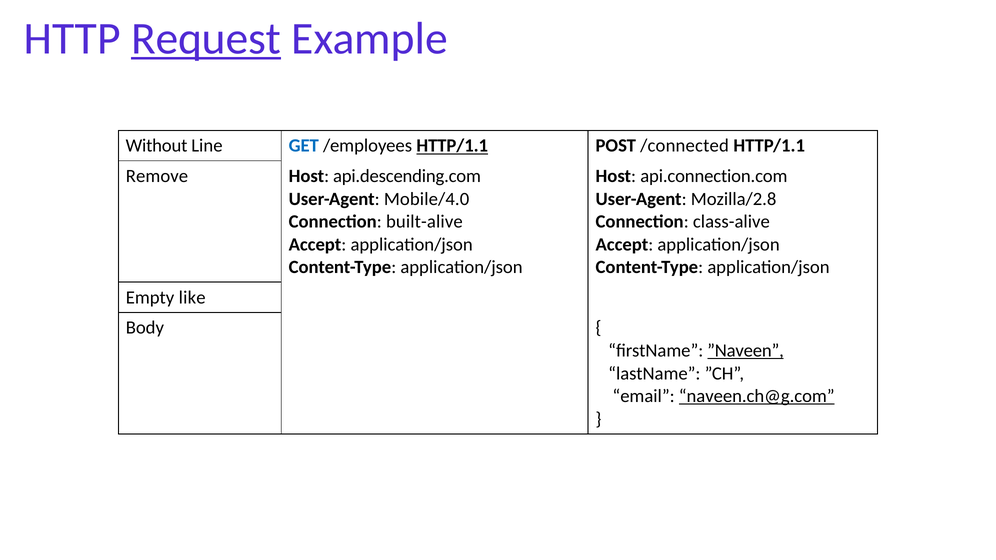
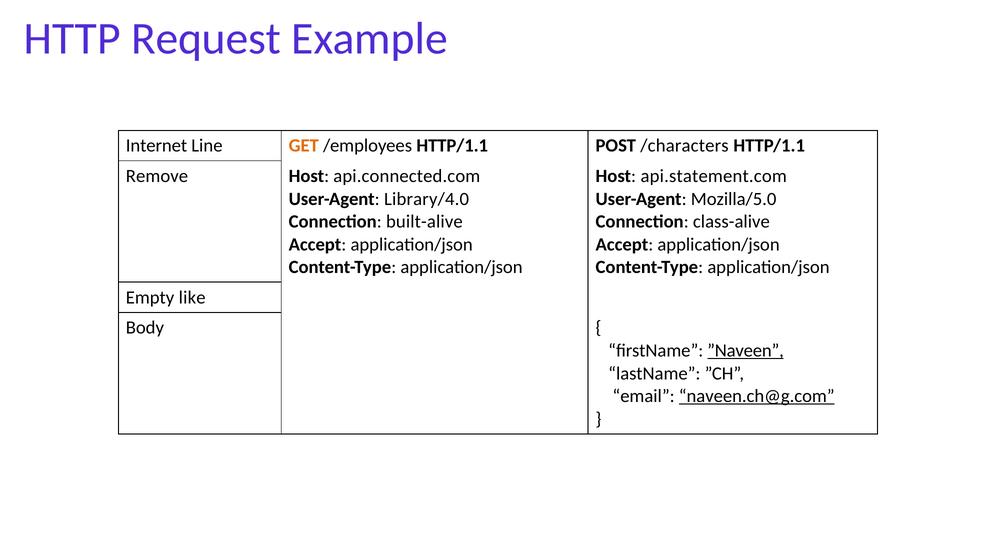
Request underline: present -> none
Without: Without -> Internet
GET colour: blue -> orange
HTTP/1.1 at (452, 146) underline: present -> none
/connected: /connected -> /characters
api.descending.com: api.descending.com -> api.connected.com
api.connection.com: api.connection.com -> api.statement.com
Mobile/4.0: Mobile/4.0 -> Library/4.0
Mozilla/2.8: Mozilla/2.8 -> Mozilla/5.0
